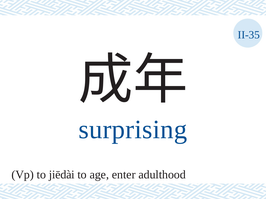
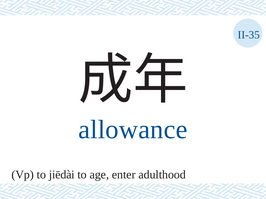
surprising: surprising -> allowance
